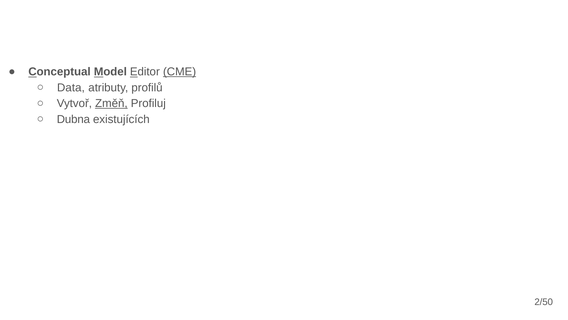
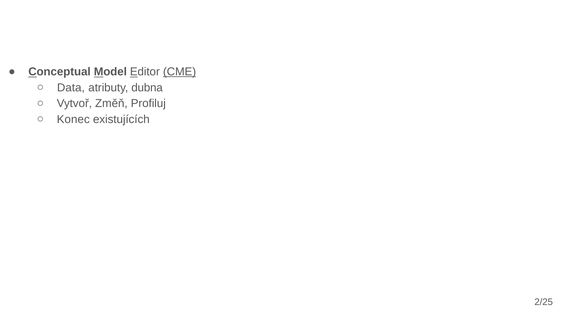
profilů: profilů -> dubna
Změň underline: present -> none
Dubna: Dubna -> Konec
2/50: 2/50 -> 2/25
